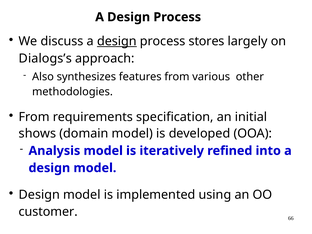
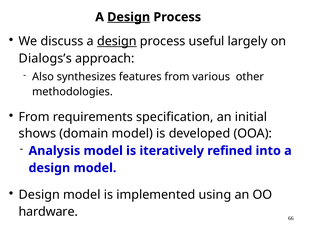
Design at (129, 17) underline: none -> present
stores: stores -> useful
customer: customer -> hardware
